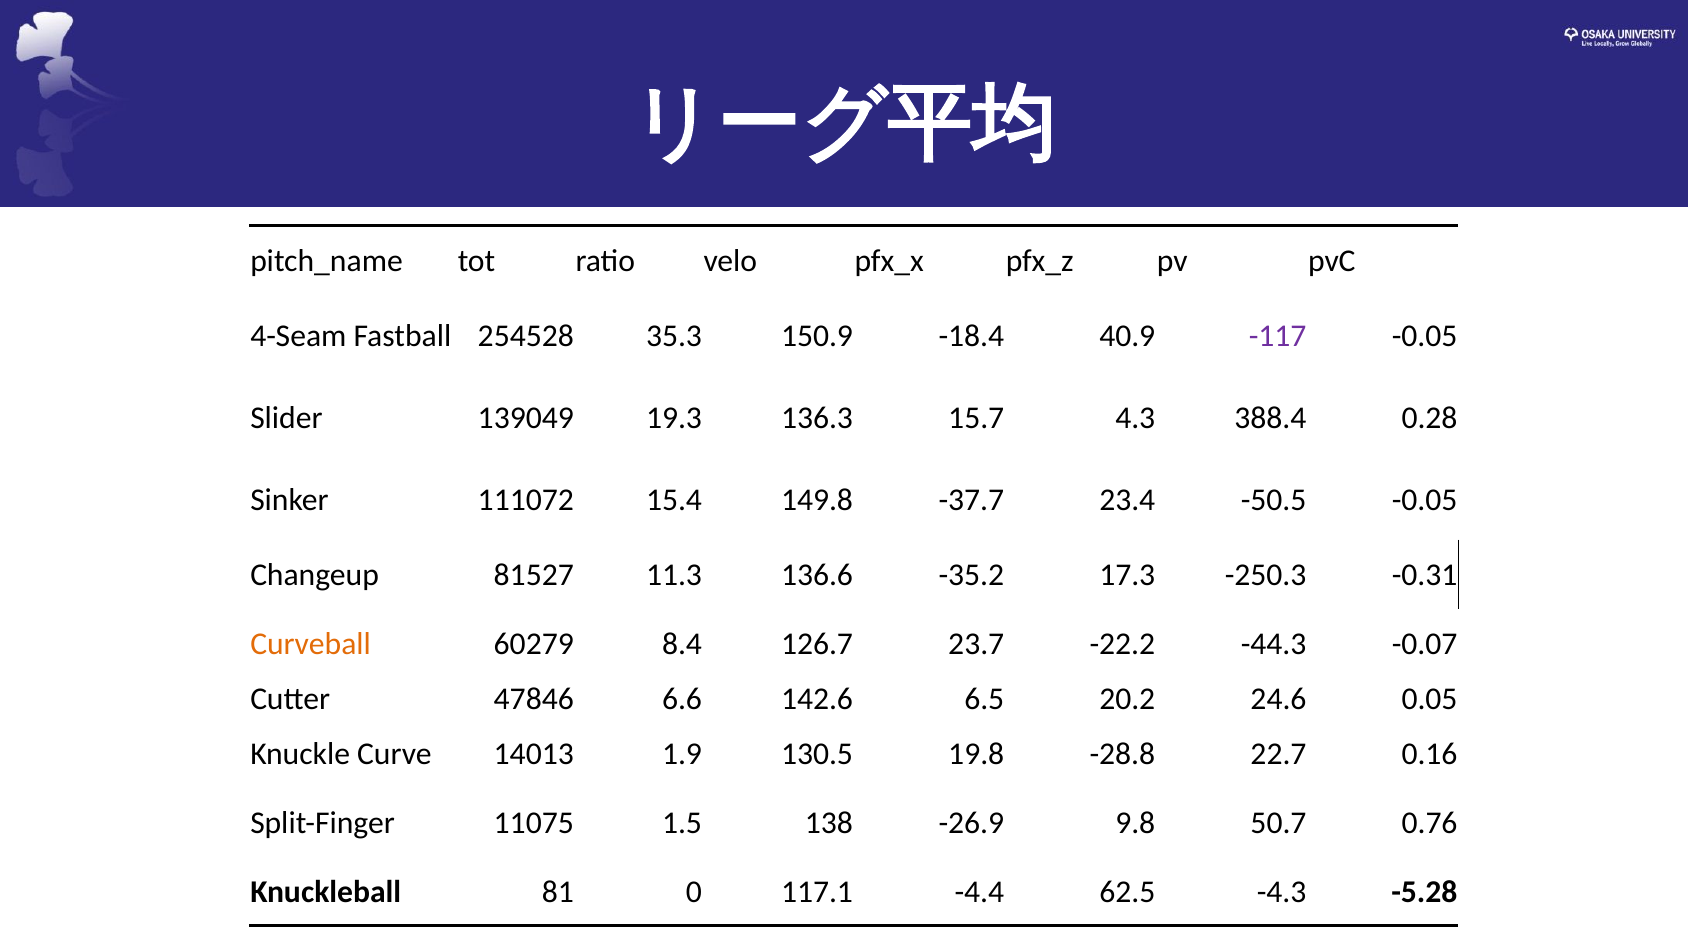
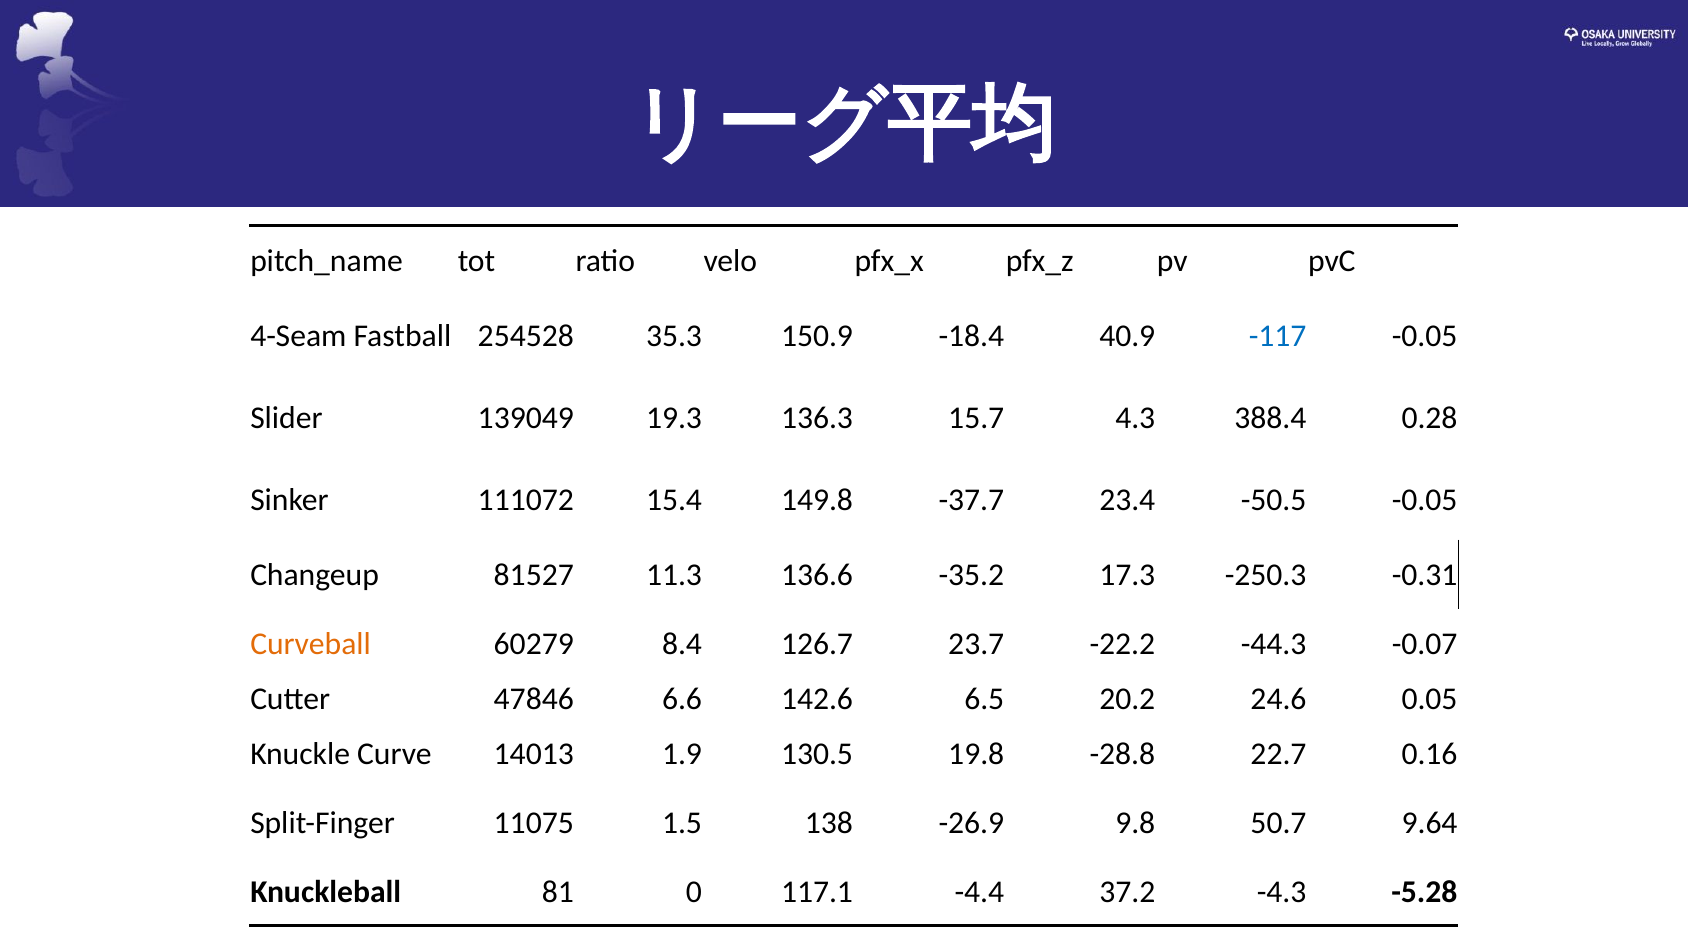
-117 colour: purple -> blue
0.76: 0.76 -> 9.64
62.5: 62.5 -> 37.2
